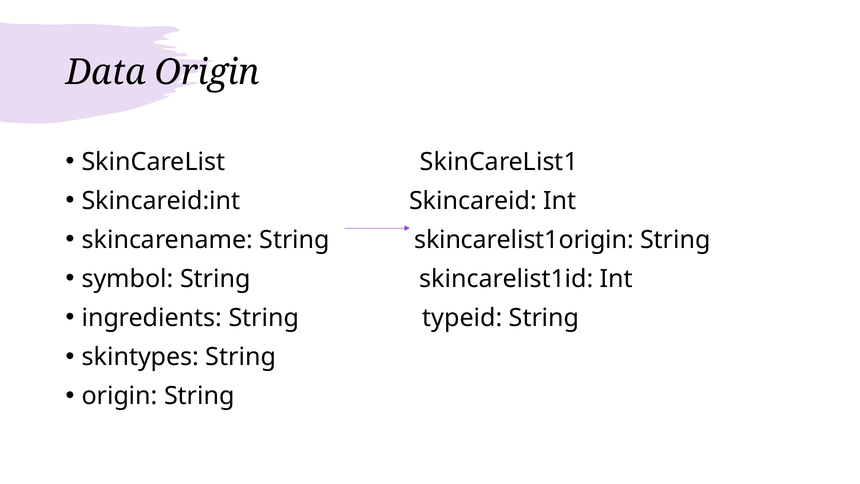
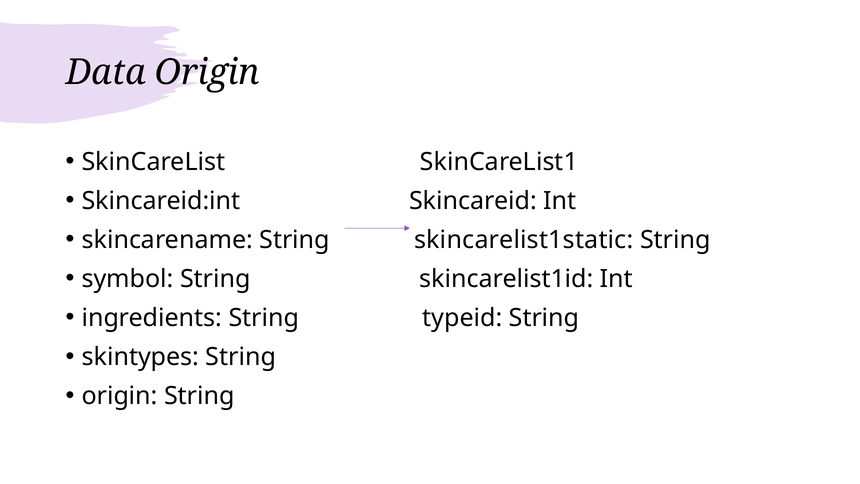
skincarelist1origin: skincarelist1origin -> skincarelist1static
